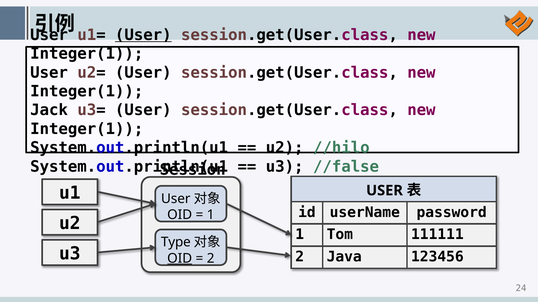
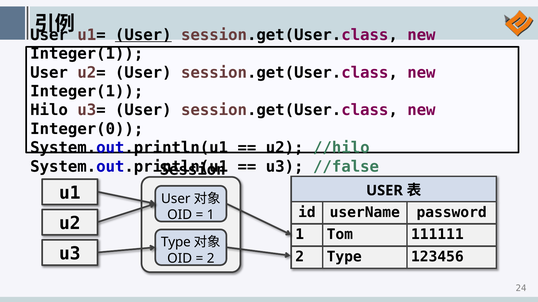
Jack: Jack -> Hilo
Integer(1 at (87, 129): Integer(1 -> Integer(0
2 Java: Java -> Type
OID at (180, 259) underline: present -> none
